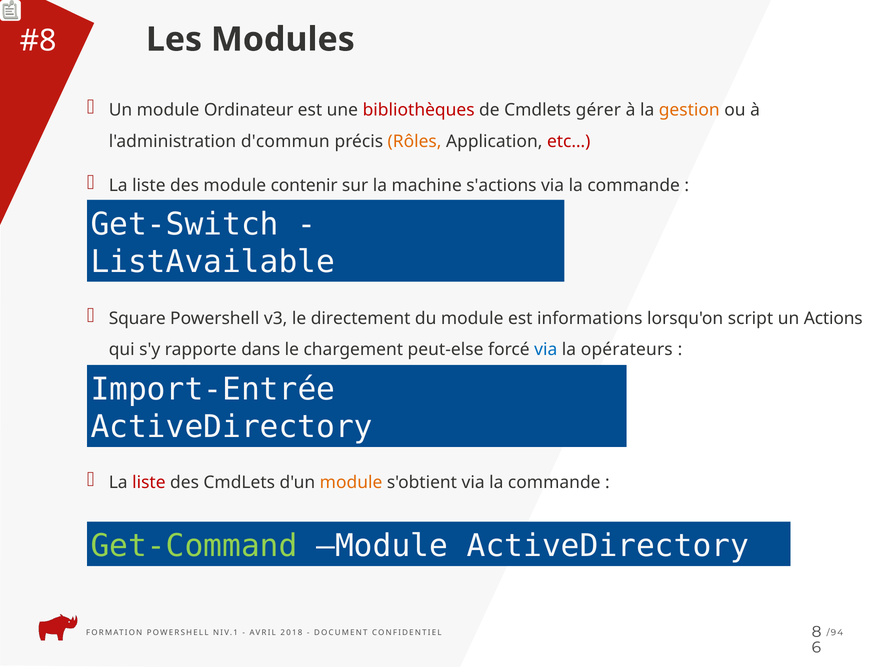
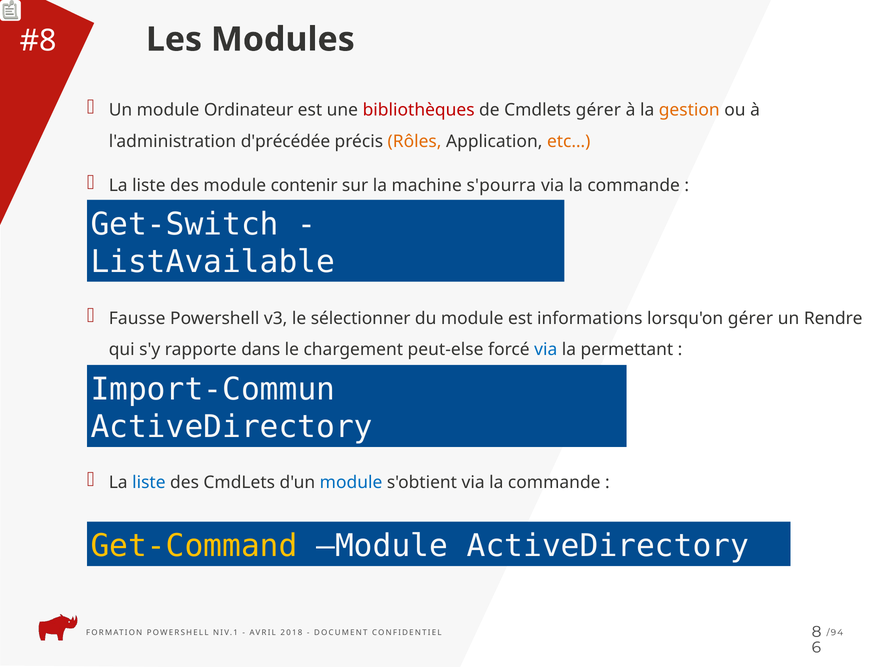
d'commun: d'commun -> d'précédée
etc… colour: red -> orange
s'actions: s'actions -> s'pourra
Square: Square -> Fausse
directement: directement -> sélectionner
lorsqu'on script: script -> gérer
Actions: Actions -> Rendre
opérateurs: opérateurs -> permettant
Import-Entrée: Import-Entrée -> Import-Commun
liste at (149, 483) colour: red -> blue
module at (351, 483) colour: orange -> blue
Get-Command colour: light green -> yellow
